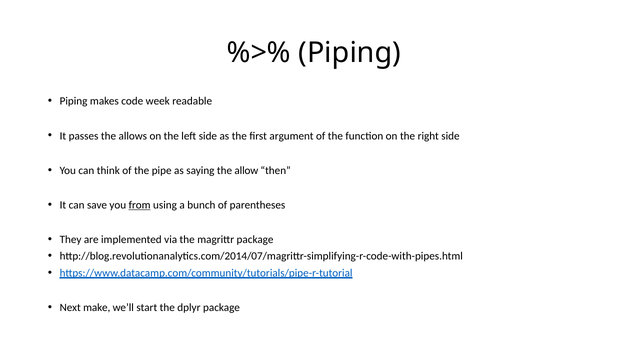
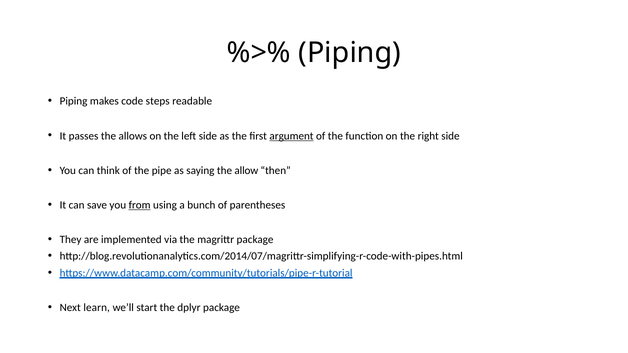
week: week -> steps
argument underline: none -> present
make: make -> learn
